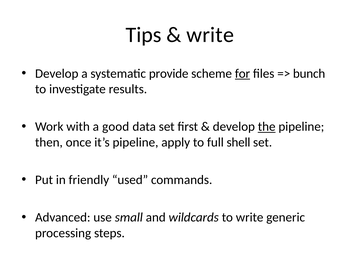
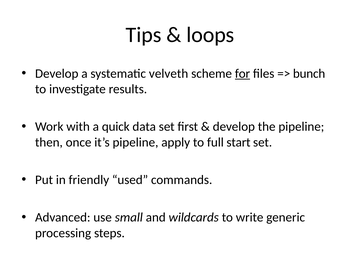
write at (210, 35): write -> loops
provide: provide -> velveth
good: good -> quick
the underline: present -> none
shell: shell -> start
